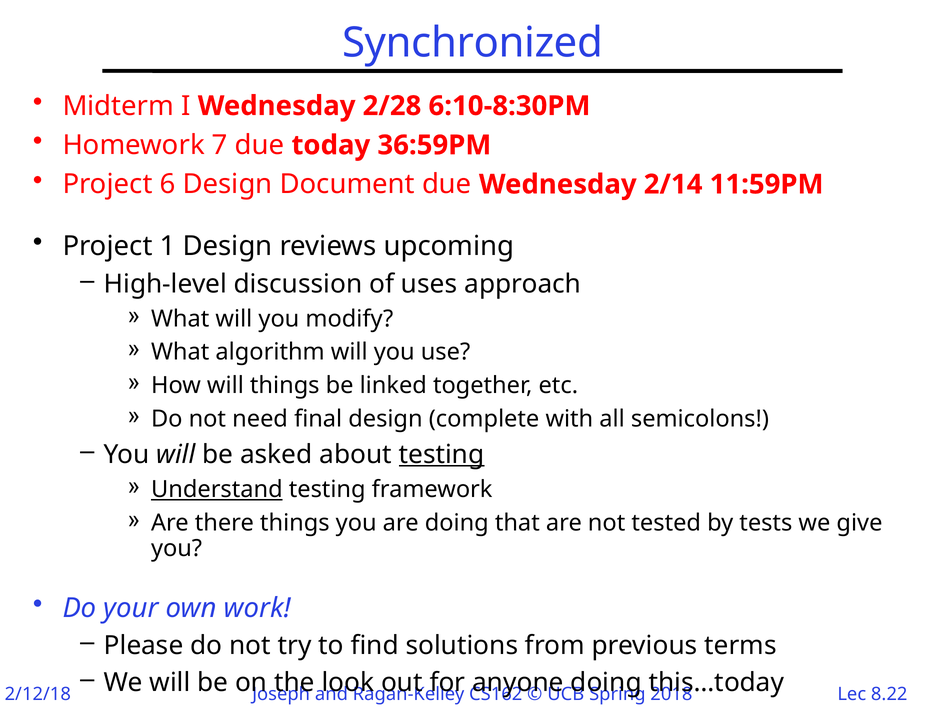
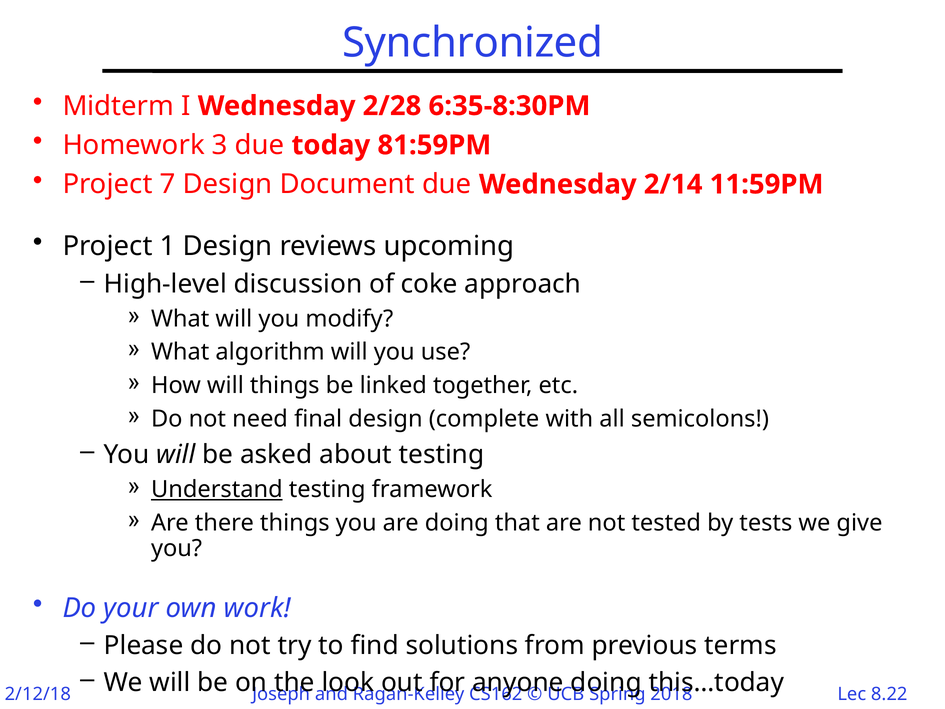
6:10-8:30PM: 6:10-8:30PM -> 6:35-8:30PM
7: 7 -> 3
36:59PM: 36:59PM -> 81:59PM
6: 6 -> 7
uses: uses -> coke
testing at (442, 454) underline: present -> none
